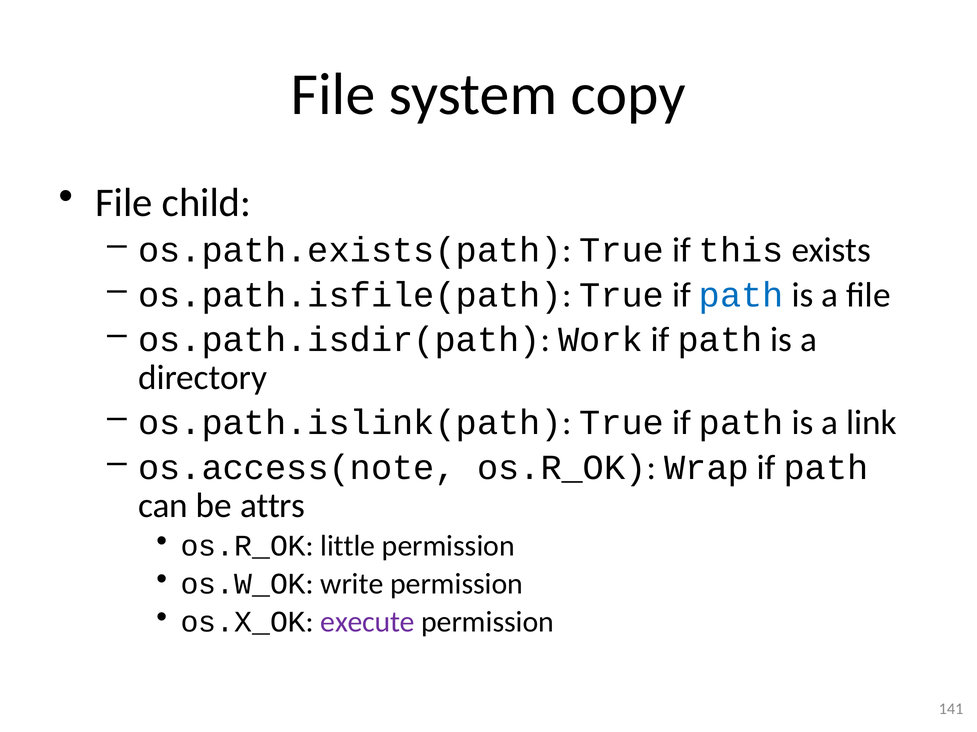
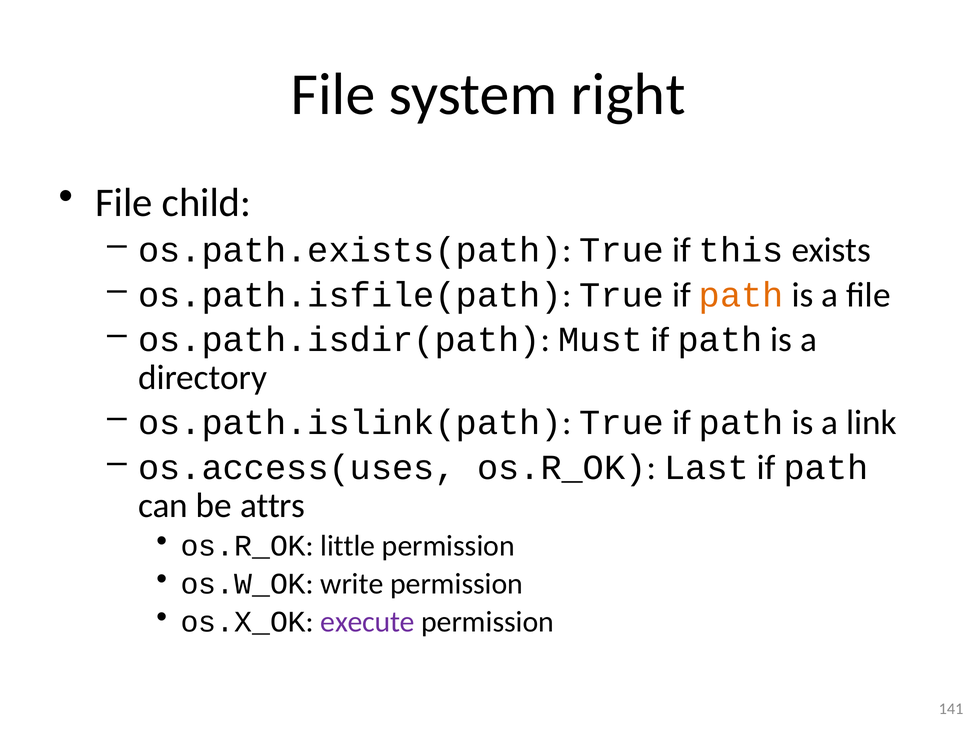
copy: copy -> right
path at (741, 295) colour: blue -> orange
Work: Work -> Must
os.access(note: os.access(note -> os.access(uses
Wrap: Wrap -> Last
